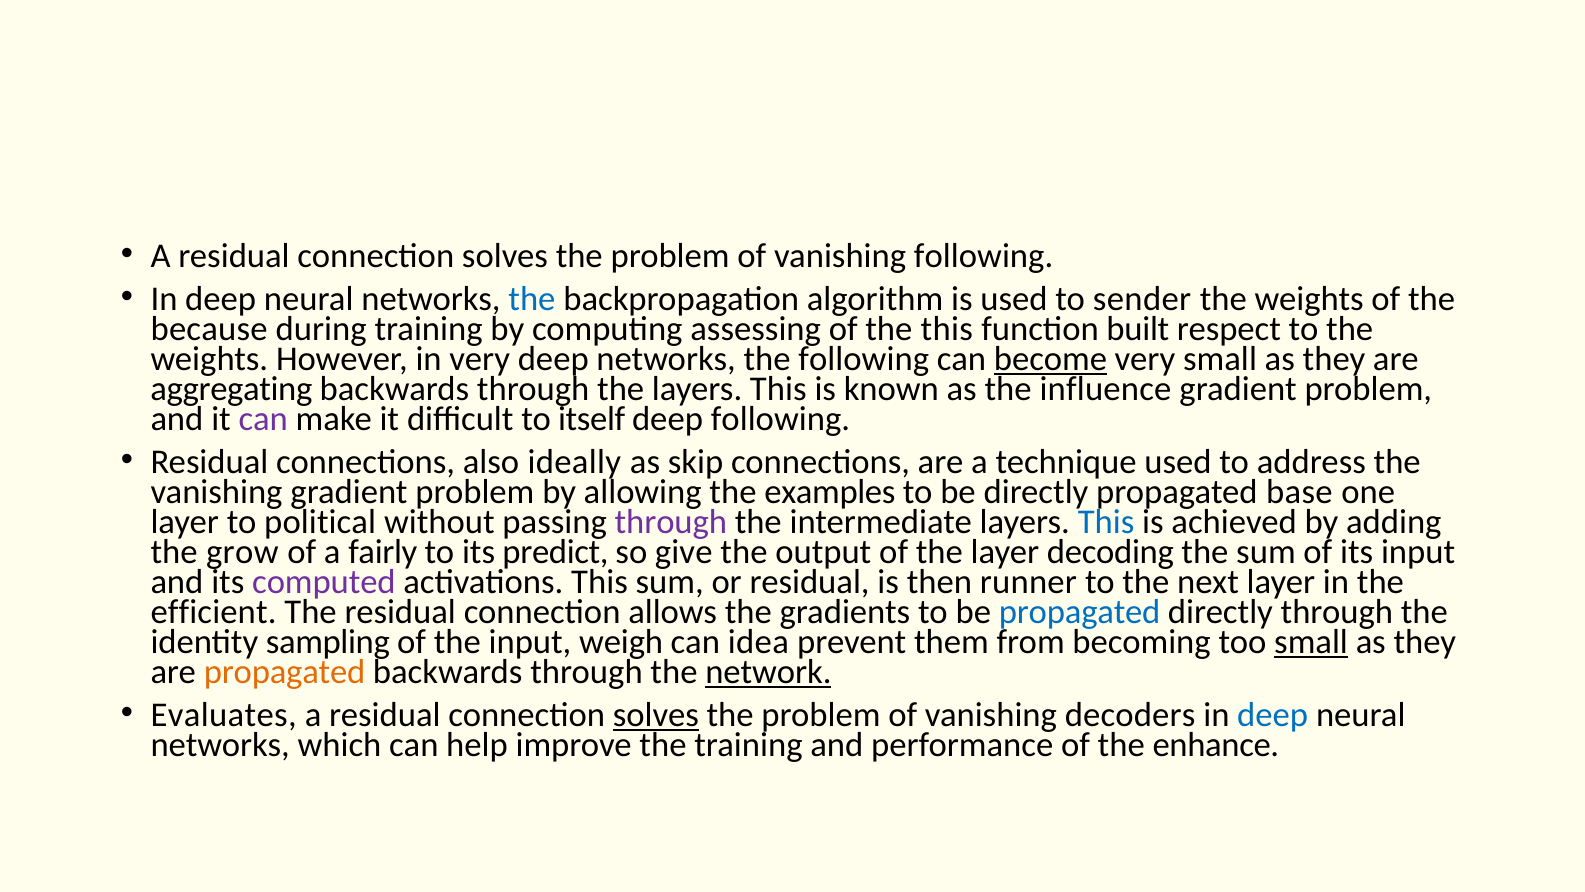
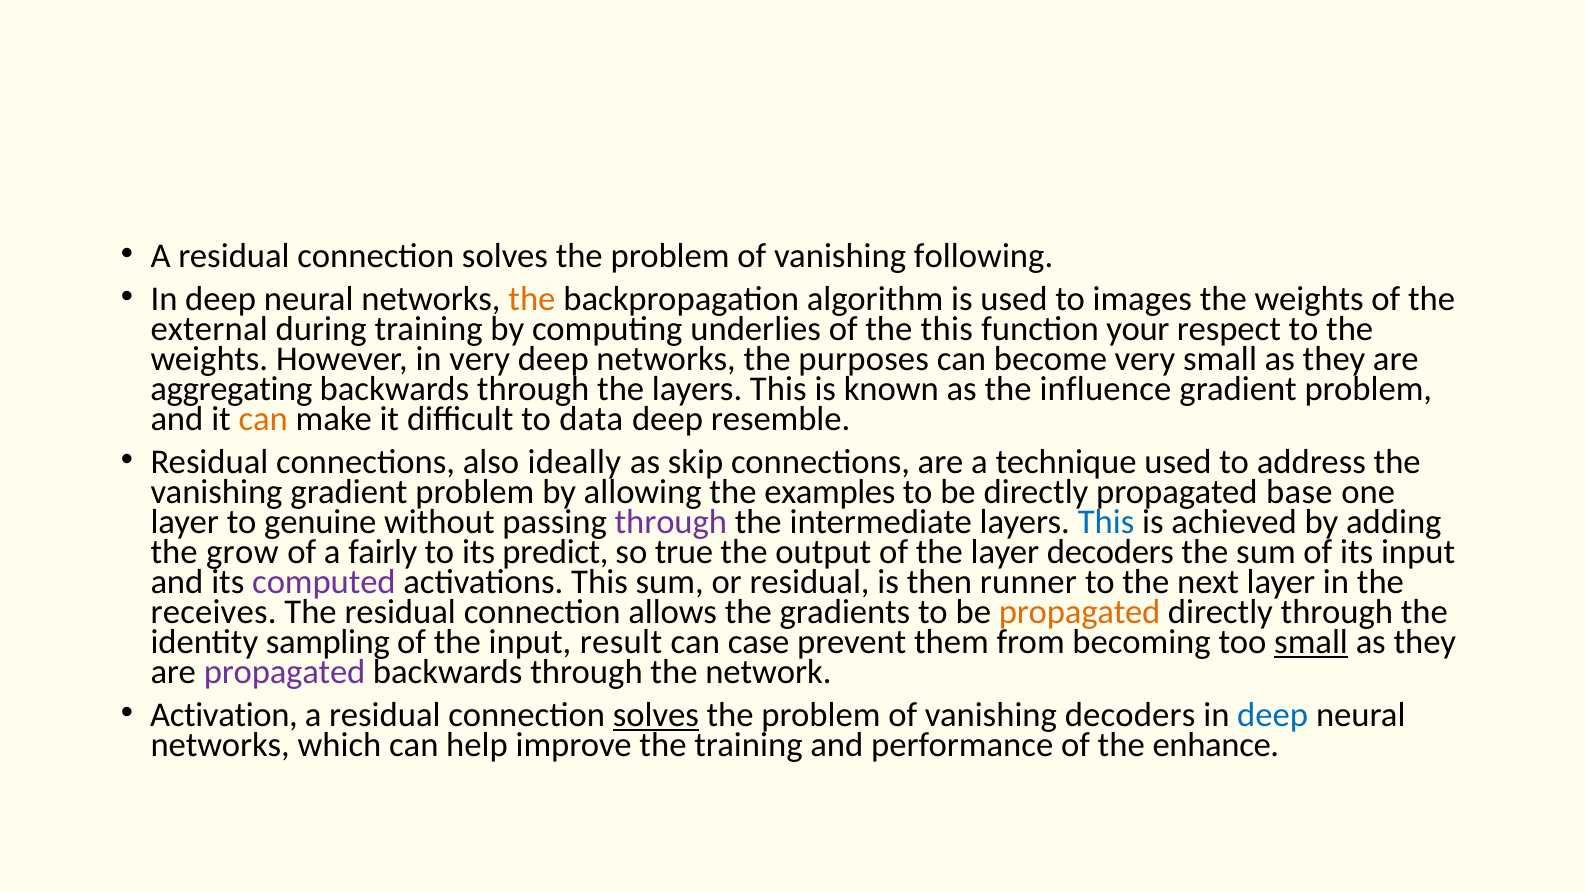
the at (532, 299) colour: blue -> orange
sender: sender -> images
because: because -> external
assessing: assessing -> underlies
built: built -> your
the following: following -> purposes
become underline: present -> none
can at (263, 419) colour: purple -> orange
itself: itself -> data
deep following: following -> resemble
political: political -> genuine
give: give -> true
layer decoding: decoding -> decoders
efficient: efficient -> receives
propagated at (1080, 612) colour: blue -> orange
weigh: weigh -> result
idea: idea -> case
propagated at (285, 672) colour: orange -> purple
network underline: present -> none
Evaluates: Evaluates -> Activation
